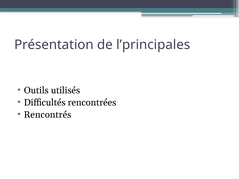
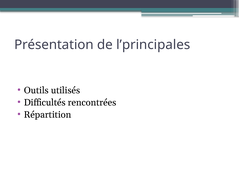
Rencontrés: Rencontrés -> Répartition
